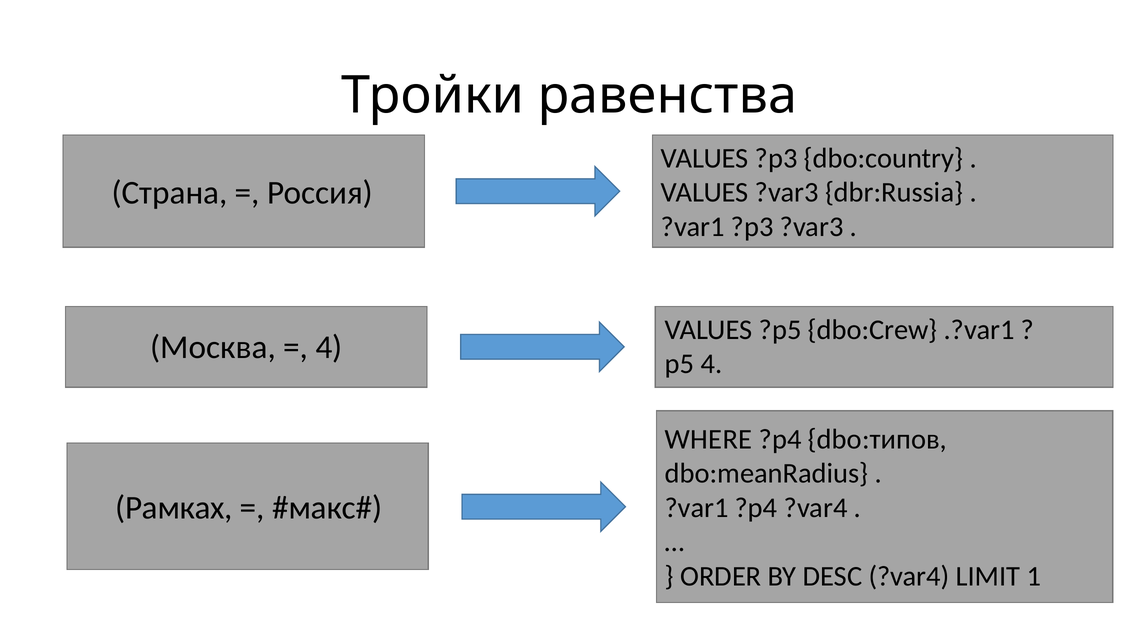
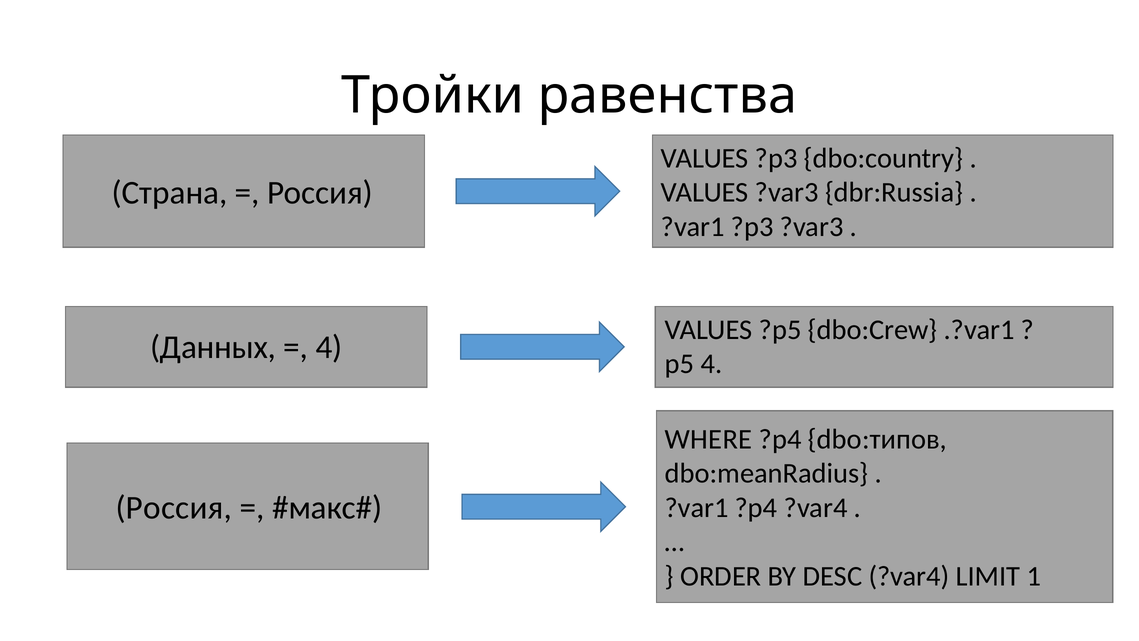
Москва: Москва -> Данных
Рамках at (174, 507): Рамках -> Россия
